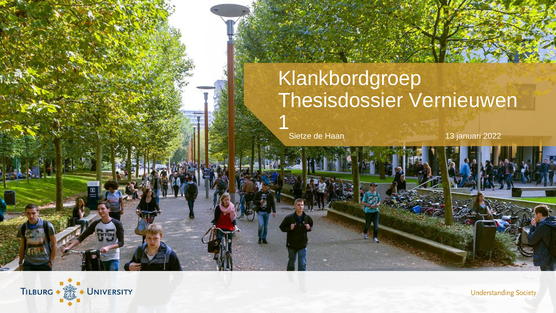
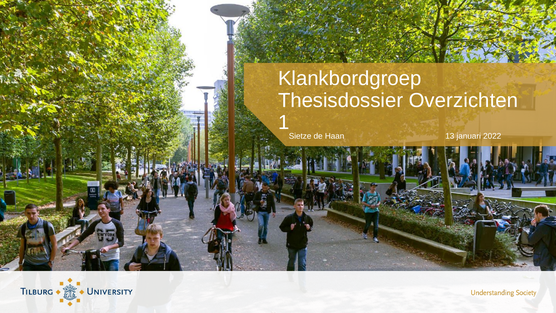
Vernieuwen: Vernieuwen -> Overzichten
